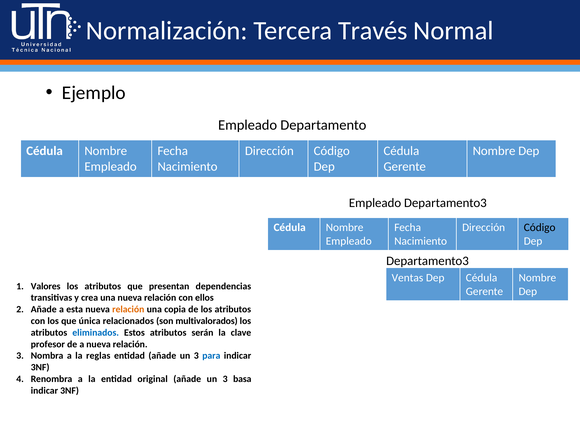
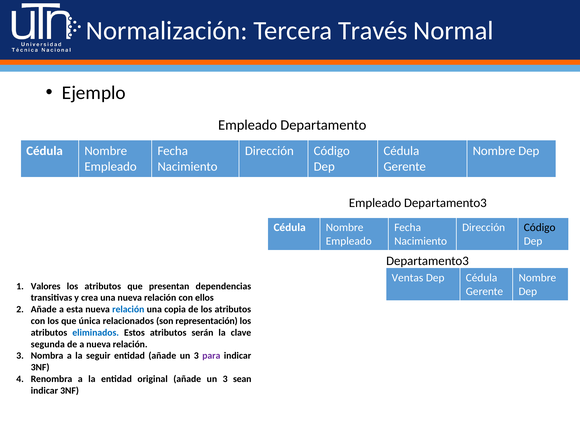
relación at (128, 309) colour: orange -> blue
multivalorados: multivalorados -> representación
profesor: profesor -> segunda
reglas: reglas -> seguir
para colour: blue -> purple
basa: basa -> sean
